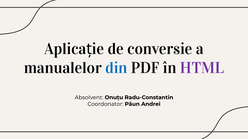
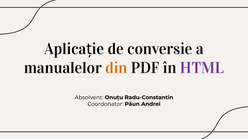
din colour: blue -> orange
